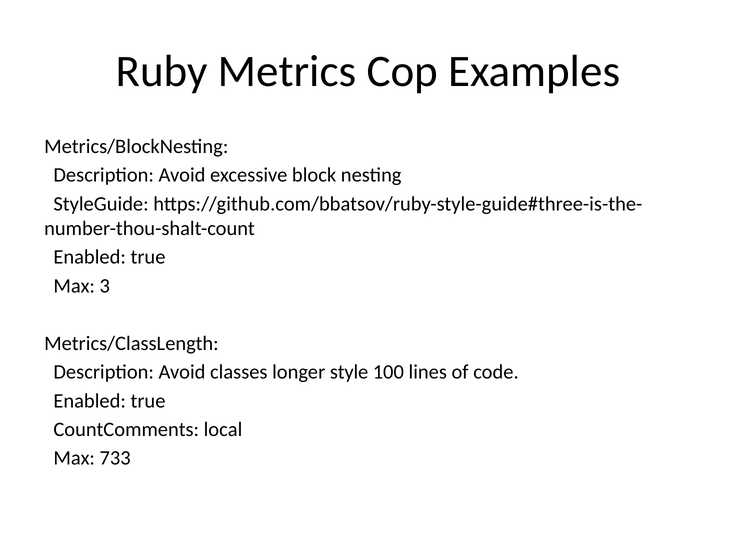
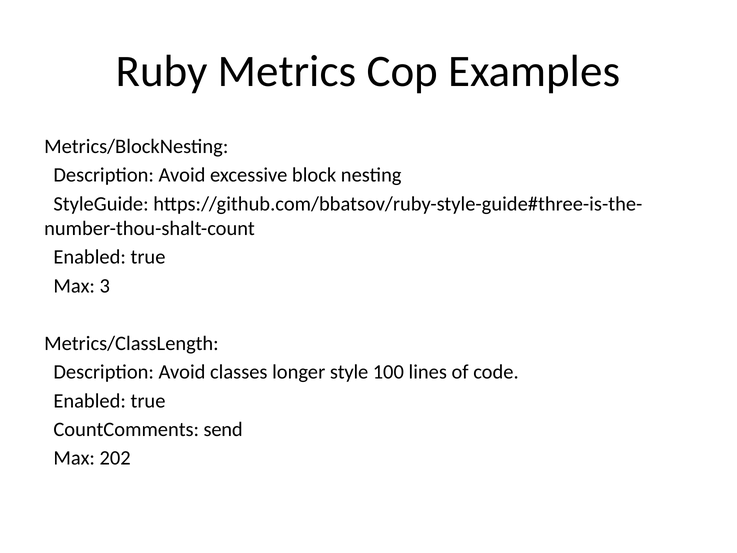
local: local -> send
733: 733 -> 202
